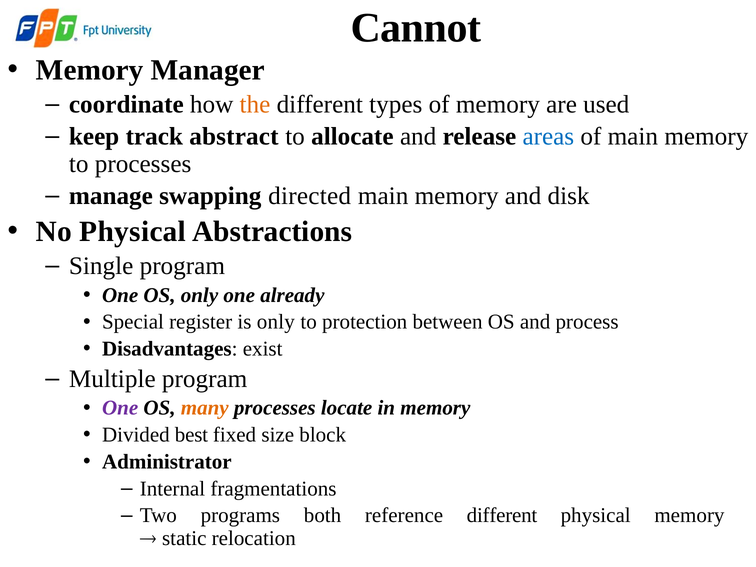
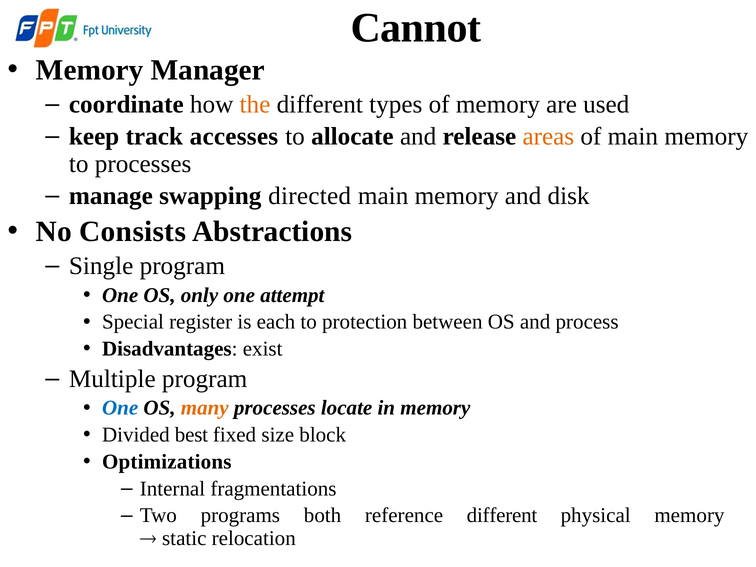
abstract: abstract -> accesses
areas colour: blue -> orange
No Physical: Physical -> Consists
already: already -> attempt
is only: only -> each
One at (120, 408) colour: purple -> blue
Administrator: Administrator -> Optimizations
